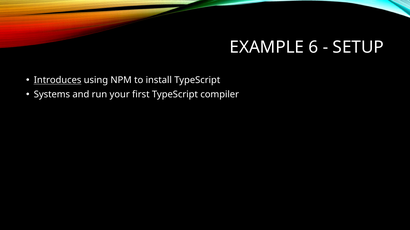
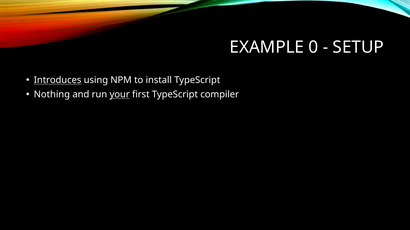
6: 6 -> 0
Systems: Systems -> Nothing
your underline: none -> present
